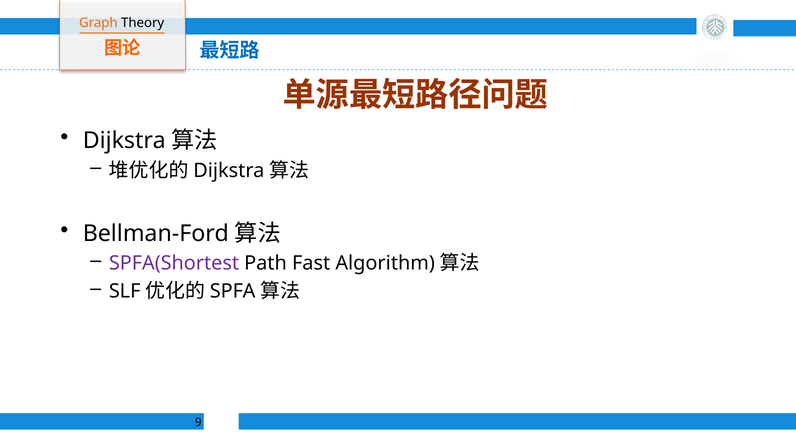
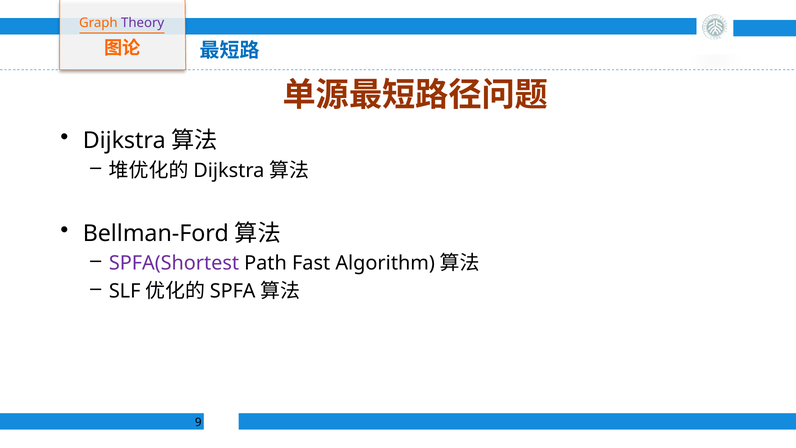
Theory colour: black -> purple
